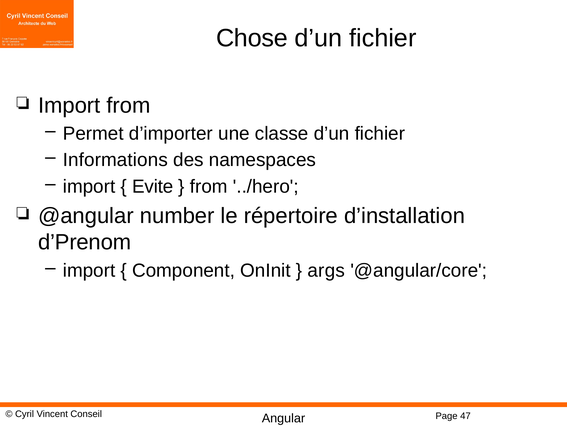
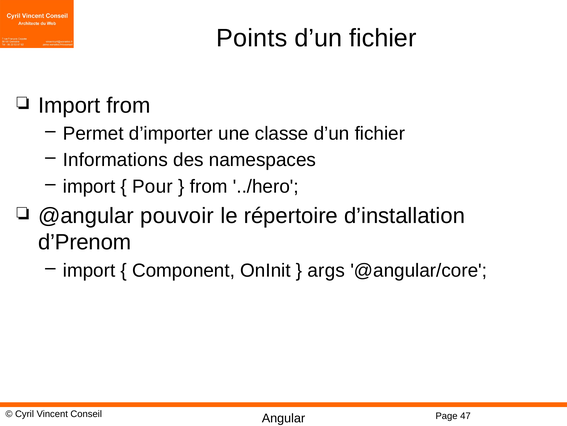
Chose: Chose -> Points
Evite: Evite -> Pour
number: number -> pouvoir
